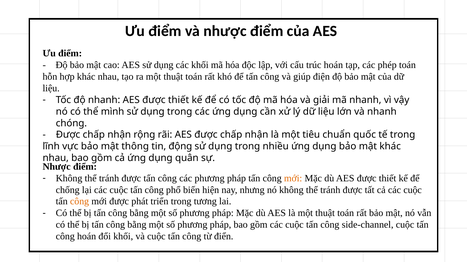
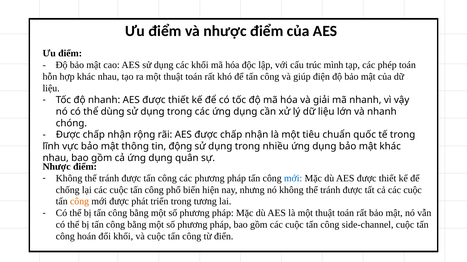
trúc hoán: hoán -> mình
mình: mình -> dùng
mới at (293, 179) colour: orange -> blue
